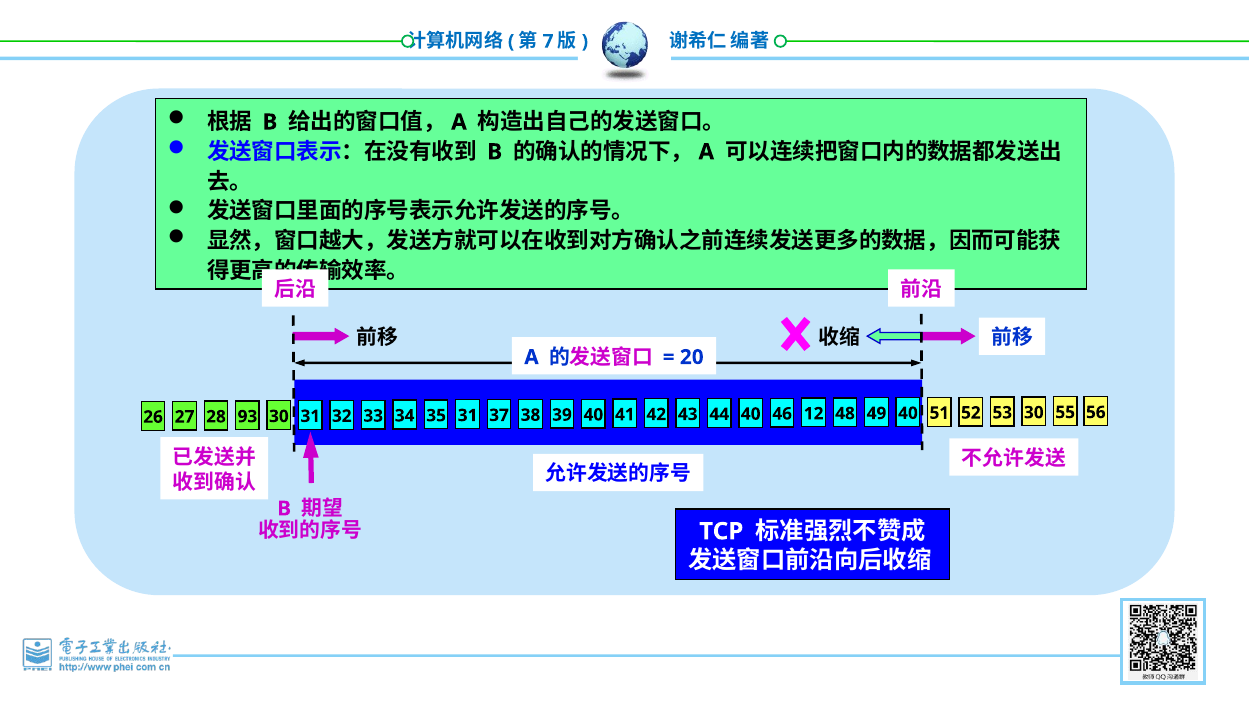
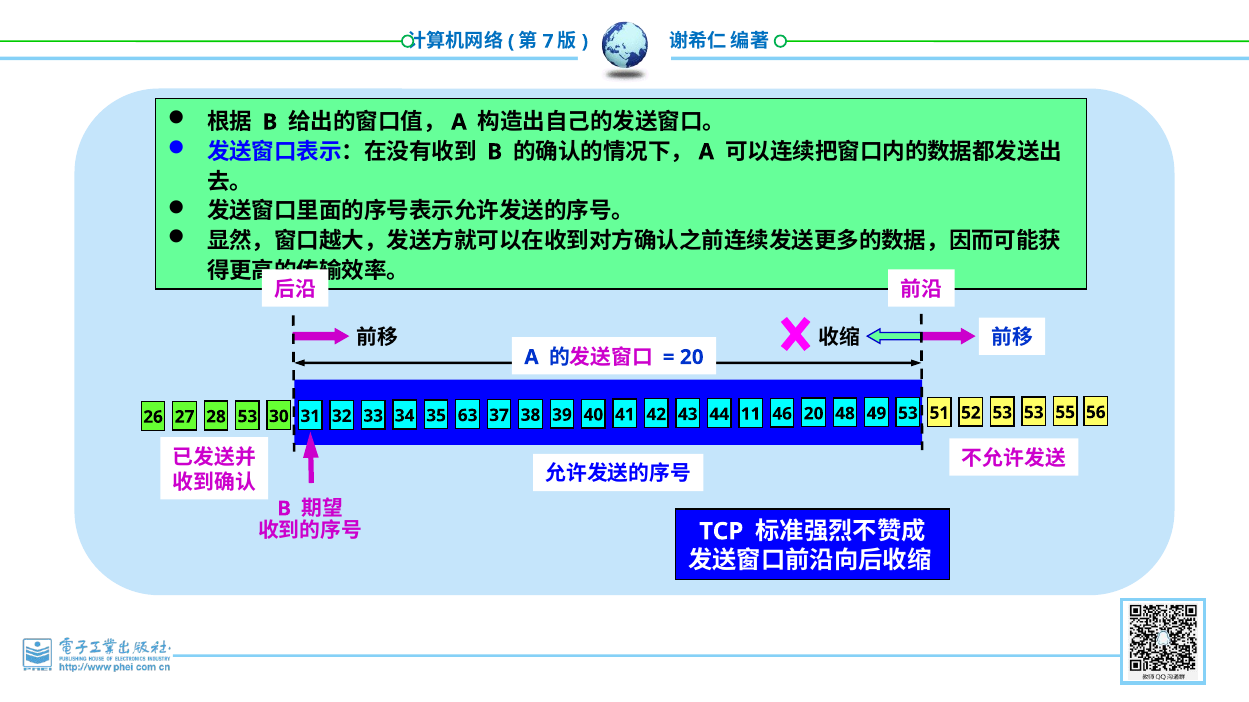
28 93: 93 -> 53
35 31: 31 -> 63
44 40: 40 -> 11
46 12: 12 -> 20
49 40: 40 -> 53
53 30: 30 -> 53
